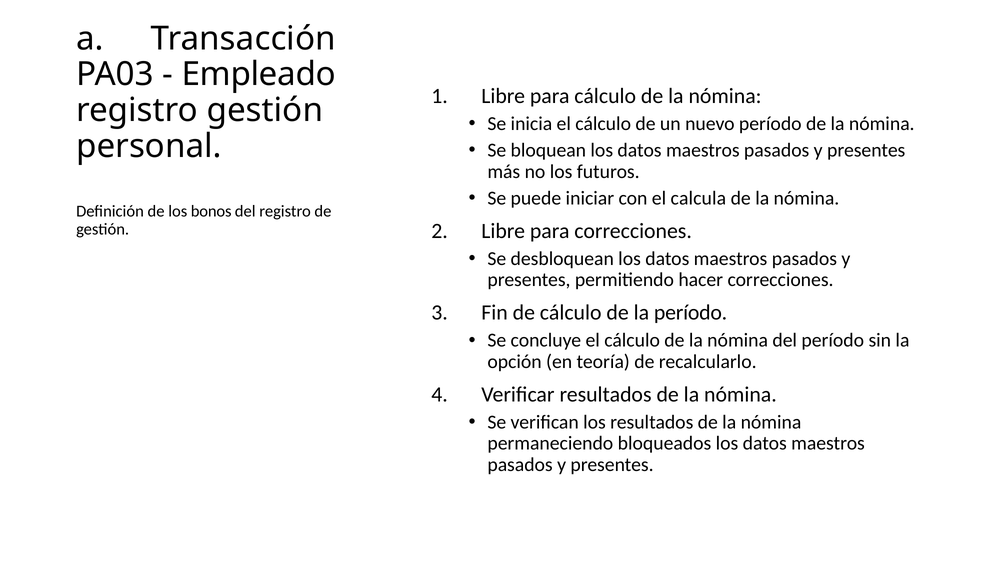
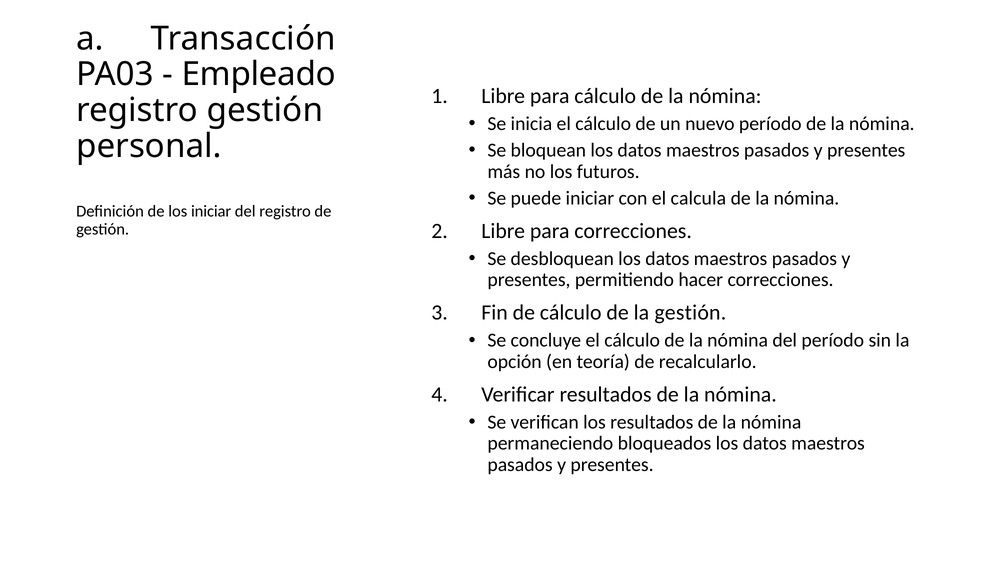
los bonos: bonos -> iniciar
la período: período -> gestión
